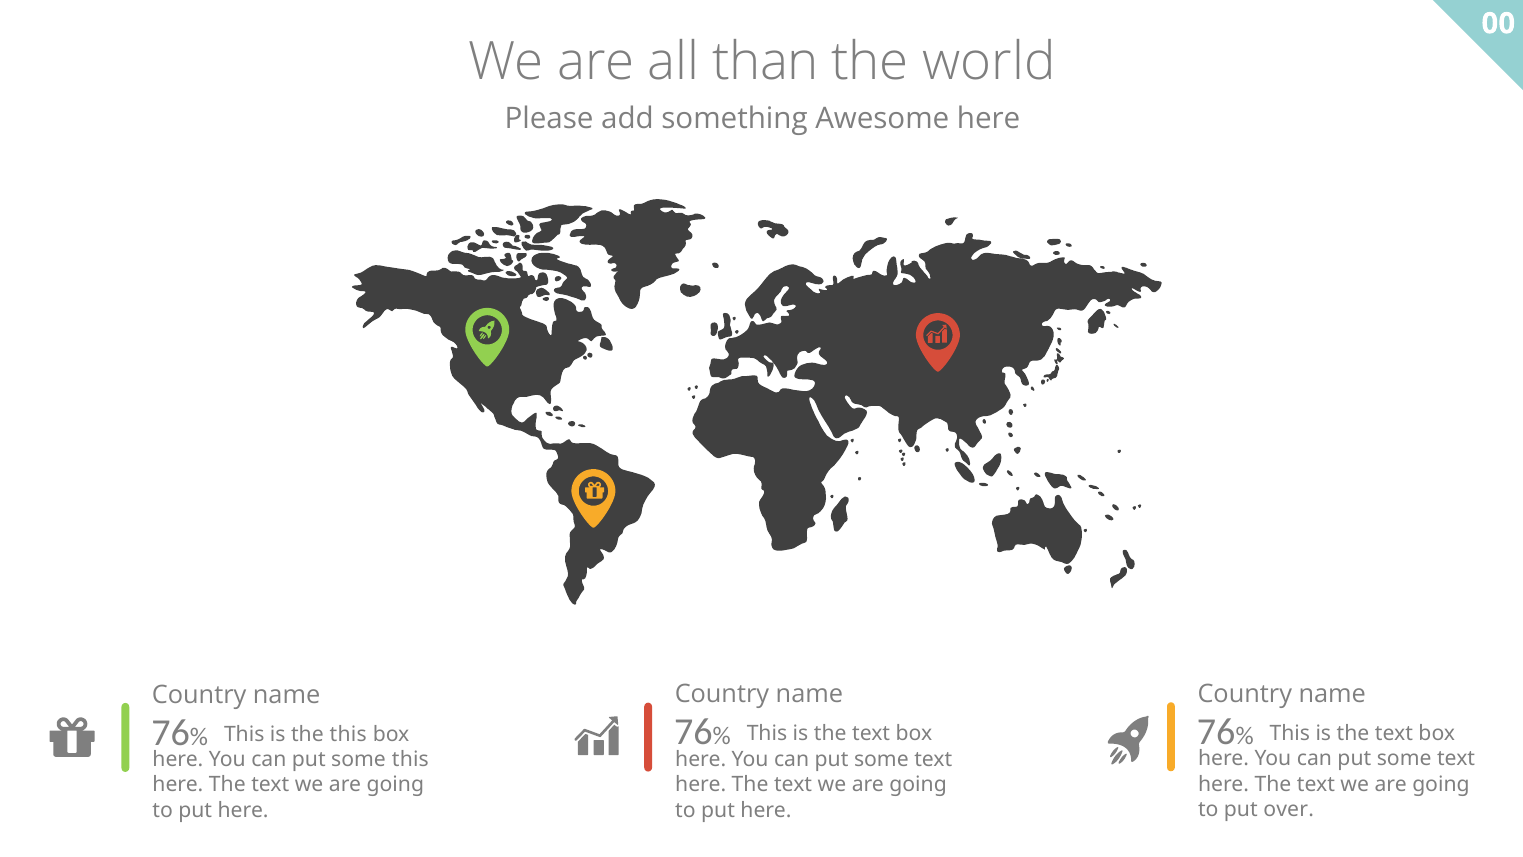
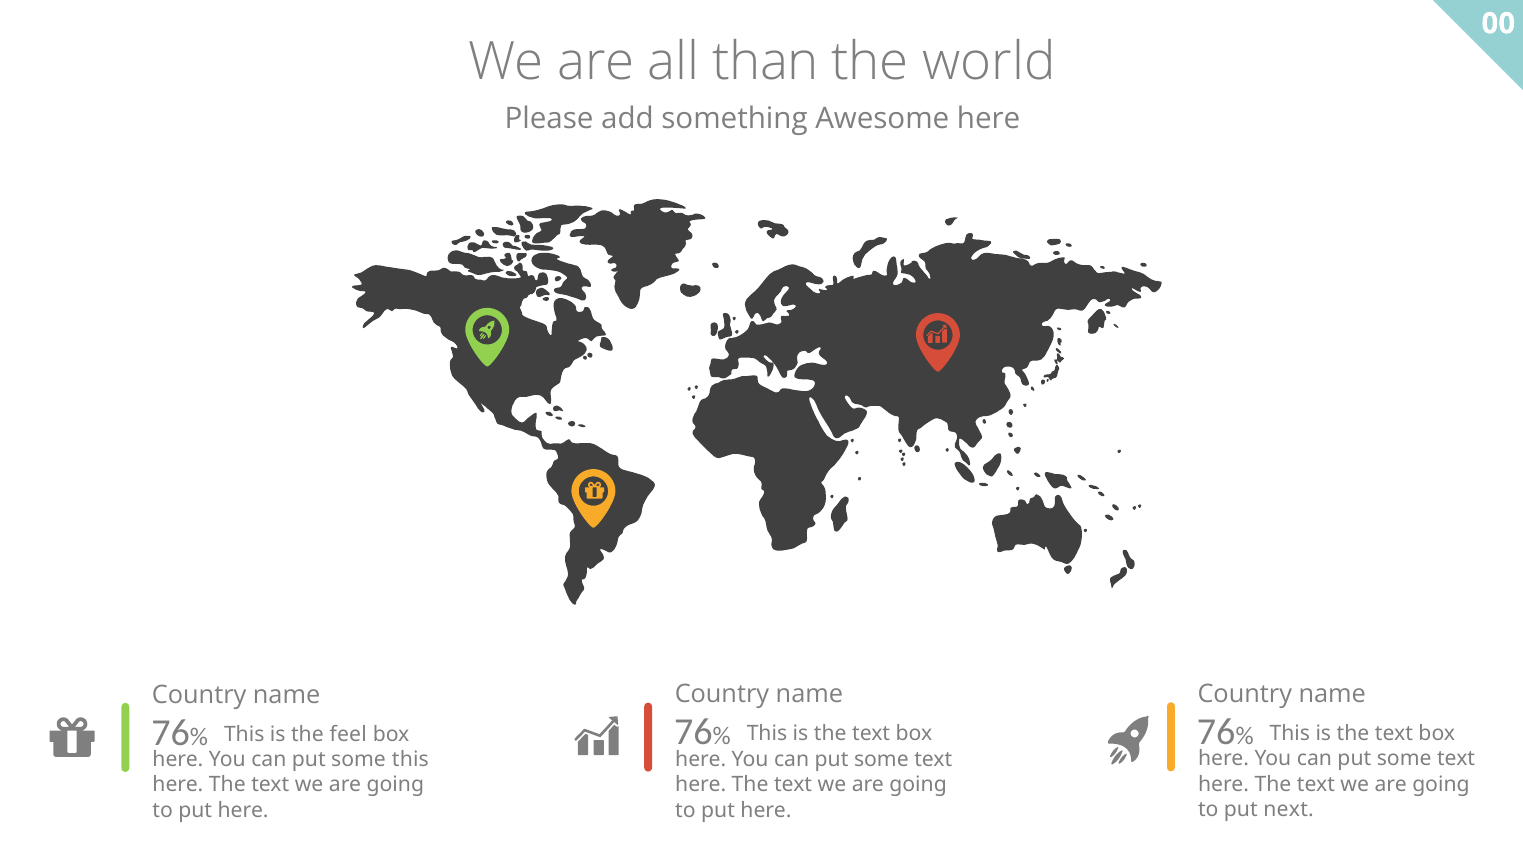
the this: this -> feel
over: over -> next
